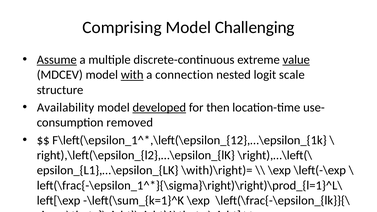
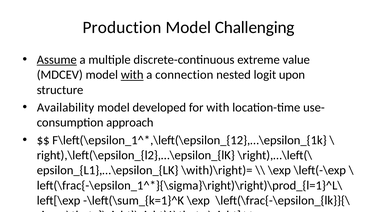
Comprising: Comprising -> Production
value underline: present -> none
scale: scale -> upon
developed underline: present -> none
for then: then -> with
removed: removed -> approach
